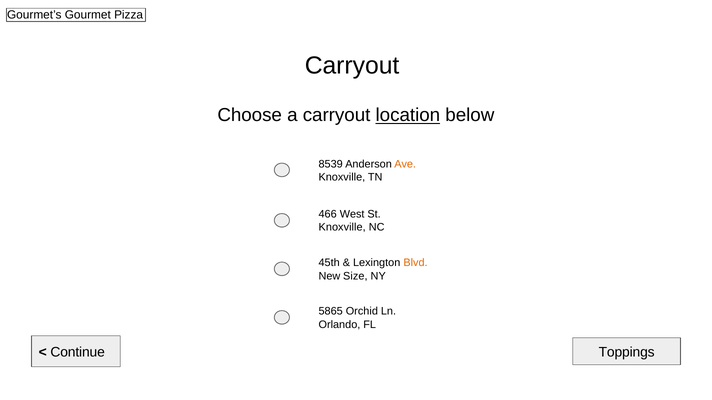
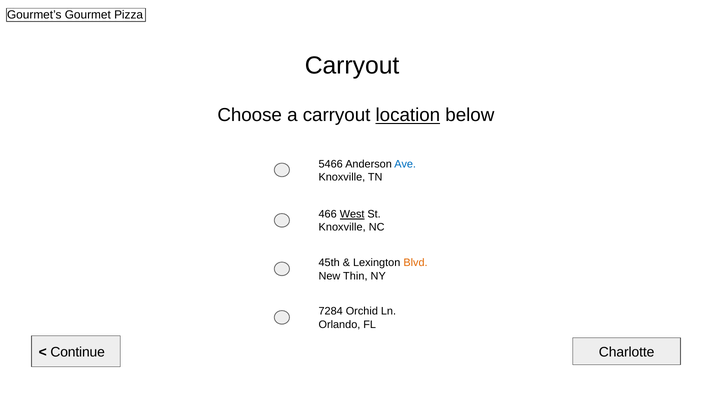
8539: 8539 -> 5466
Ave colour: orange -> blue
West underline: none -> present
Size: Size -> Thin
5865: 5865 -> 7284
Toppings: Toppings -> Charlotte
